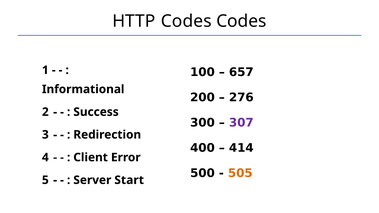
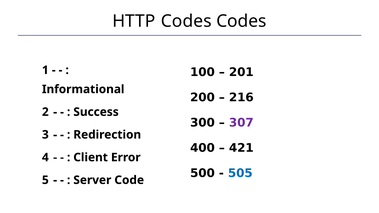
657: 657 -> 201
276: 276 -> 216
414: 414 -> 421
505 colour: orange -> blue
Start: Start -> Code
